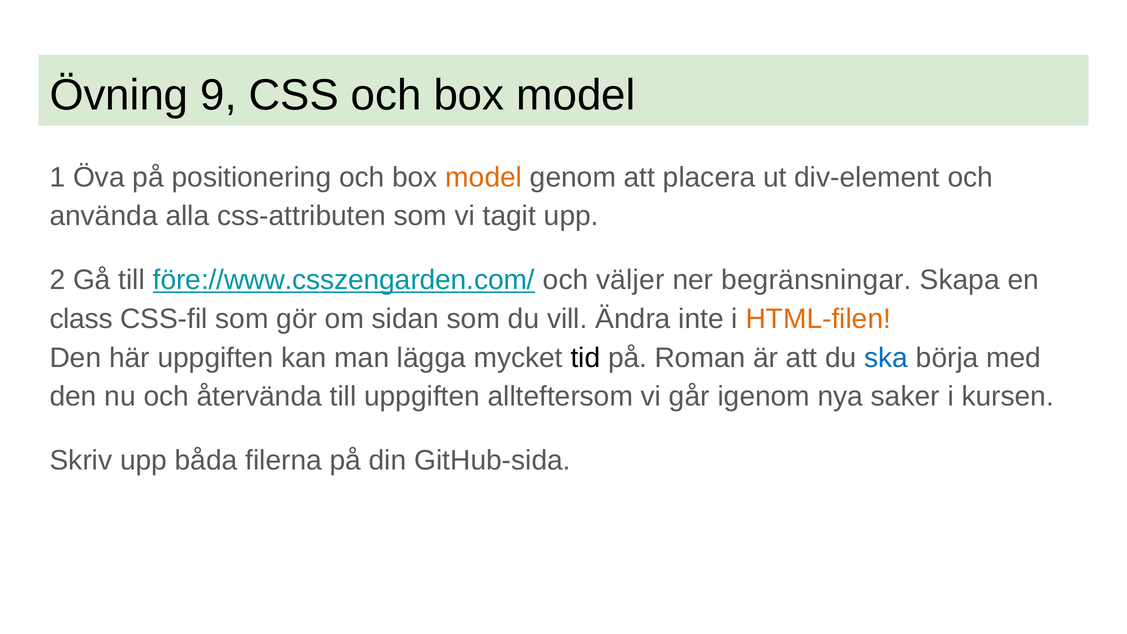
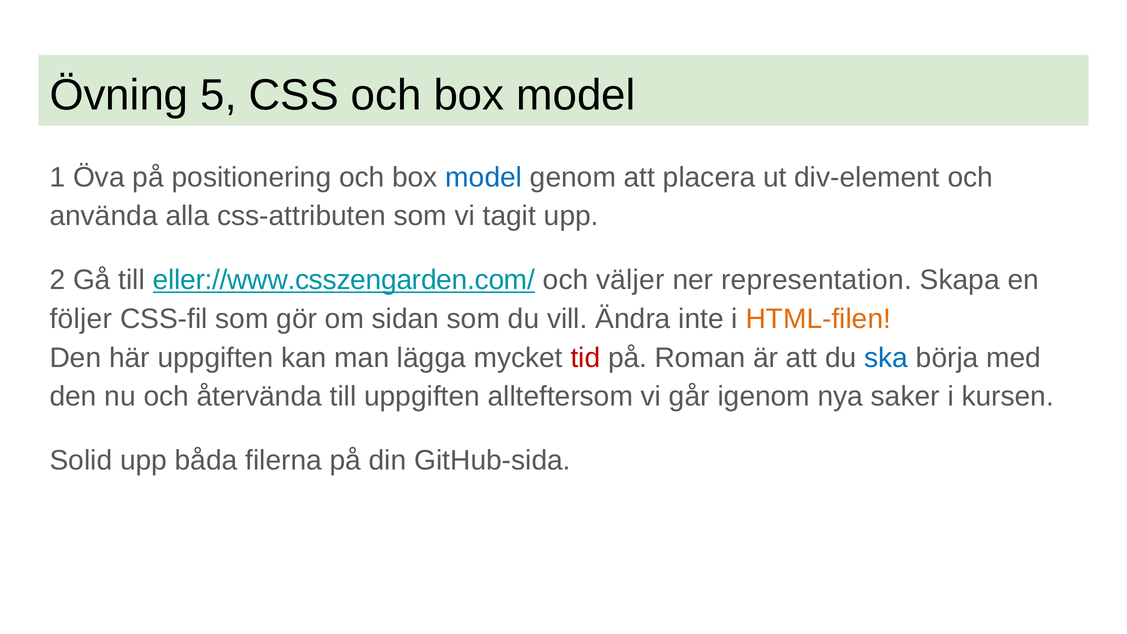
9: 9 -> 5
model at (484, 177) colour: orange -> blue
före://www.csszengarden.com/: före://www.csszengarden.com/ -> eller://www.csszengarden.com/
begränsningar: begränsningar -> representation
class: class -> följer
tid colour: black -> red
Skriv: Skriv -> Solid
